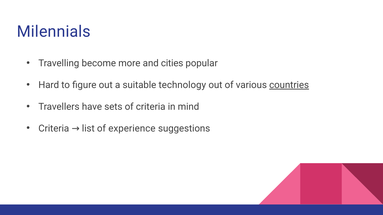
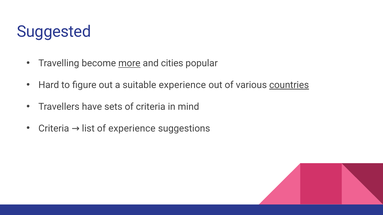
Milennials: Milennials -> Suggested
more underline: none -> present
suitable technology: technology -> experience
